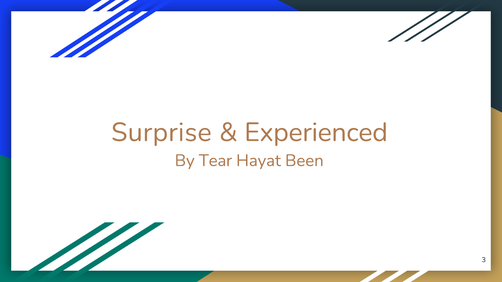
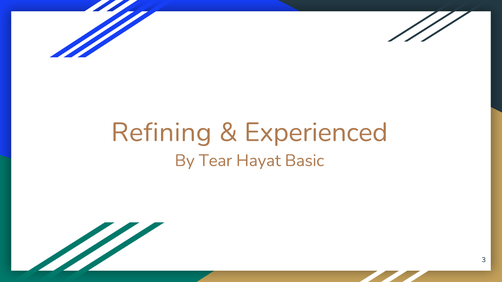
Surprise: Surprise -> Refining
Been: Been -> Basic
